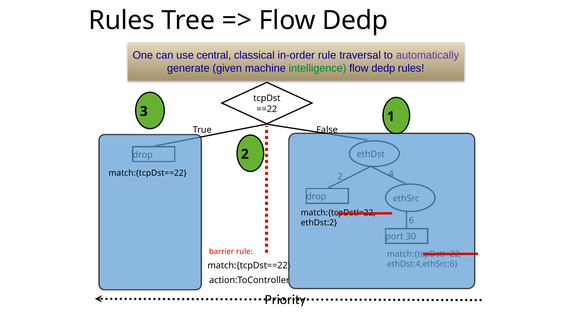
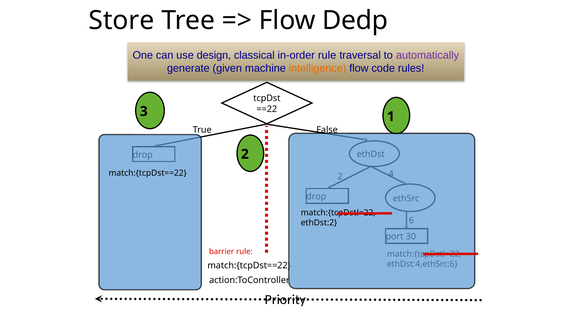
Rules at (122, 20): Rules -> Store
central: central -> design
intelligence colour: green -> orange
dedp at (383, 68): dedp -> code
